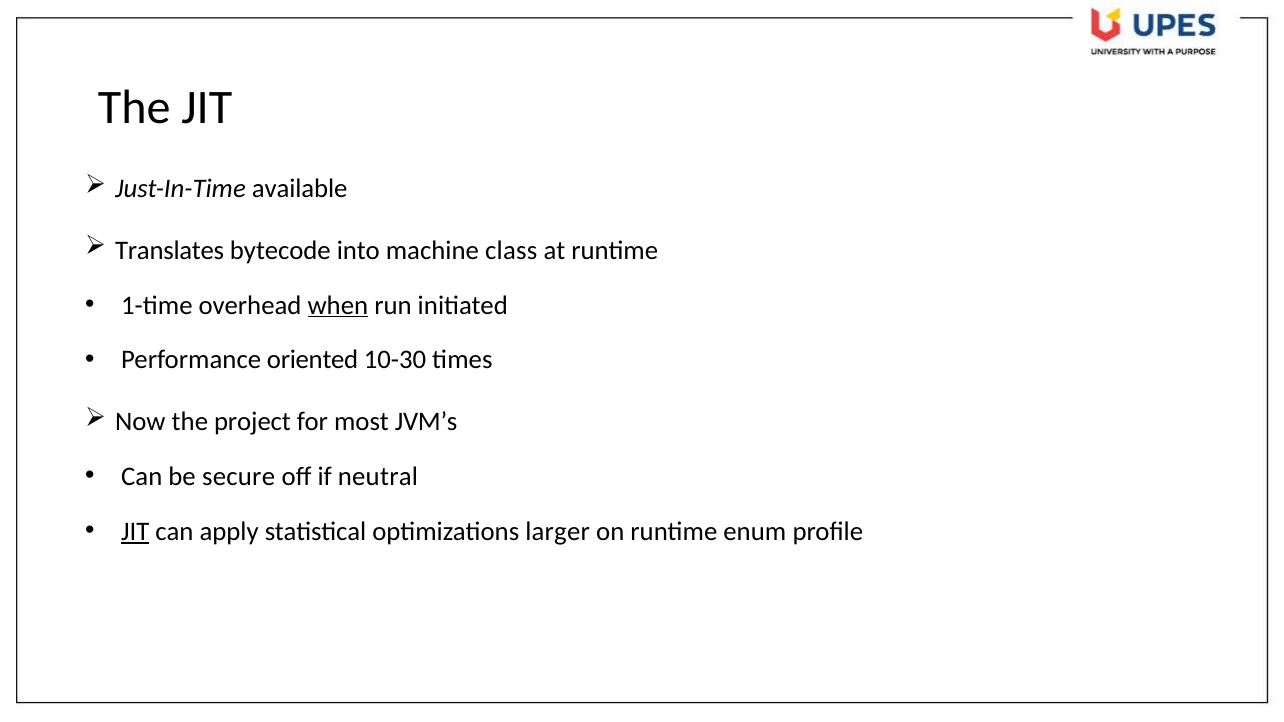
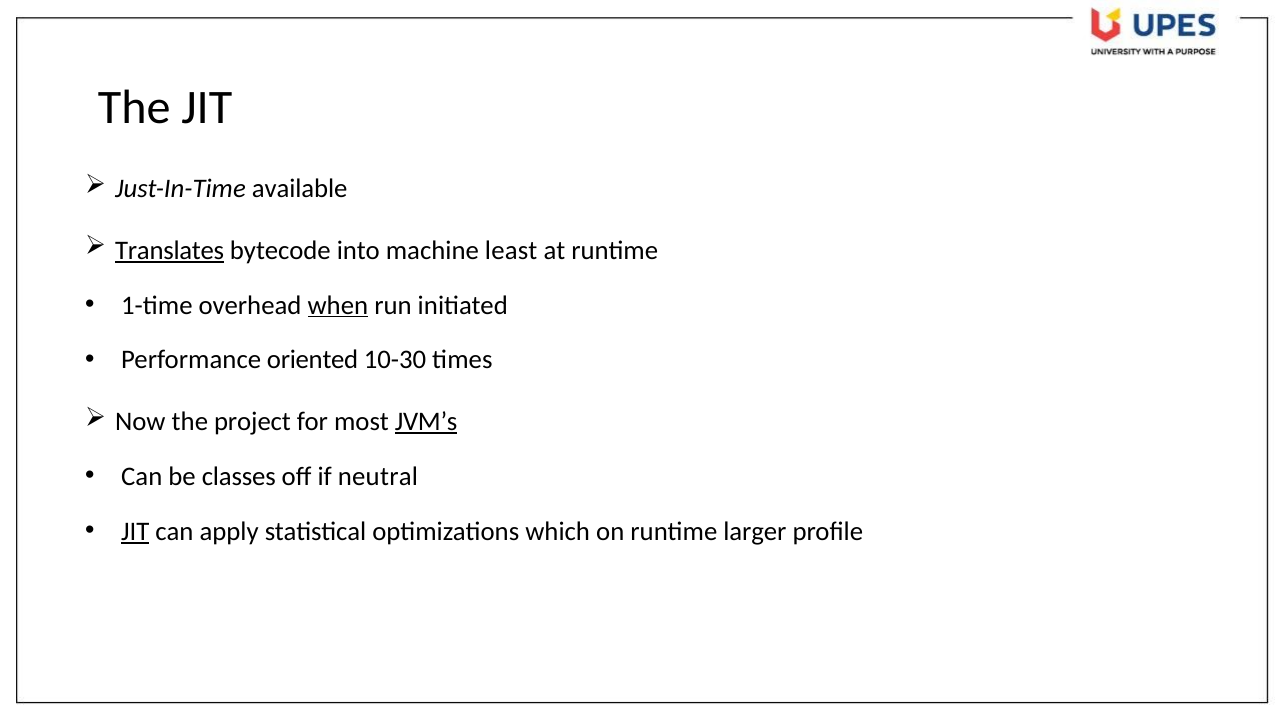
Translates underline: none -> present
class: class -> least
JVM’s underline: none -> present
secure: secure -> classes
larger: larger -> which
enum: enum -> larger
